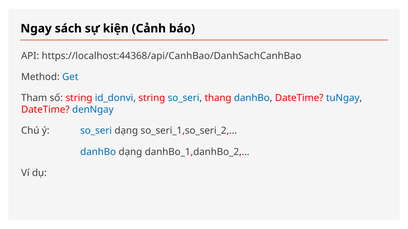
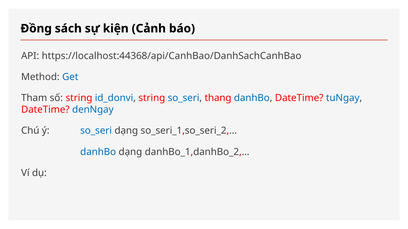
Ngay: Ngay -> Đồng
